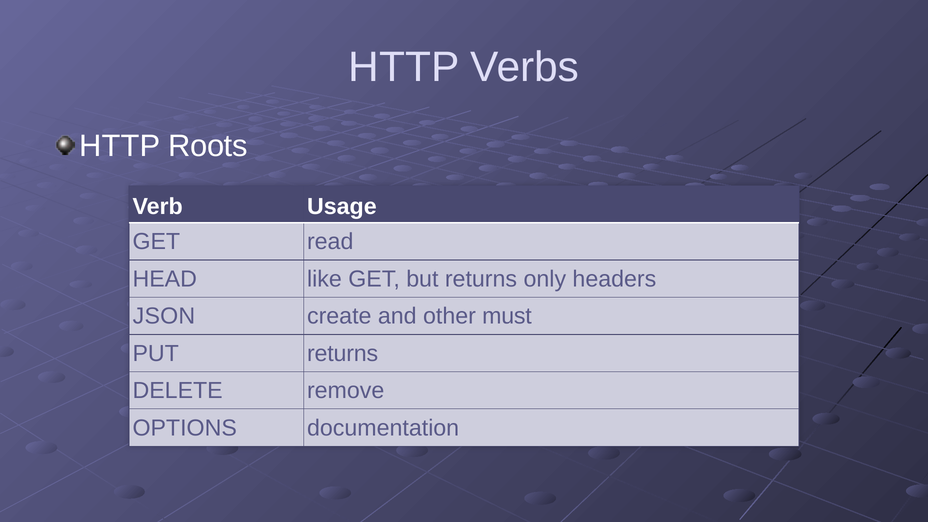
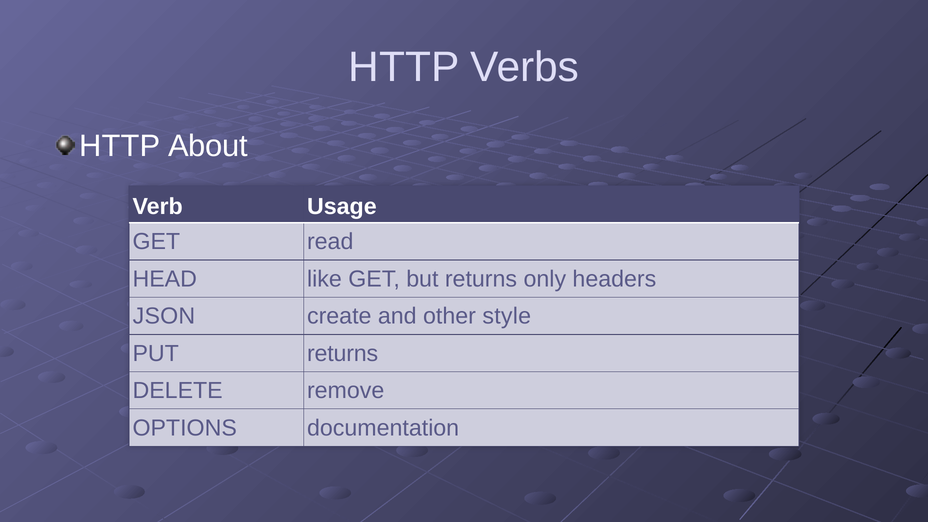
Roots: Roots -> About
must: must -> style
